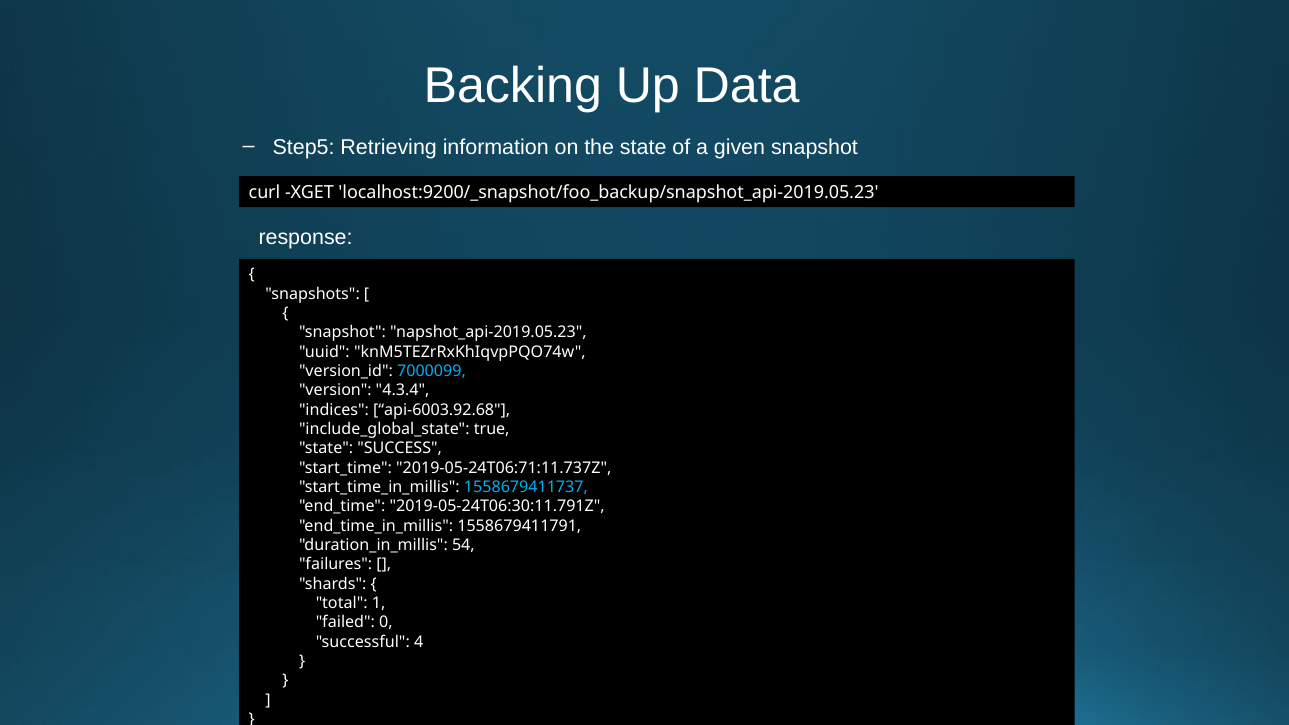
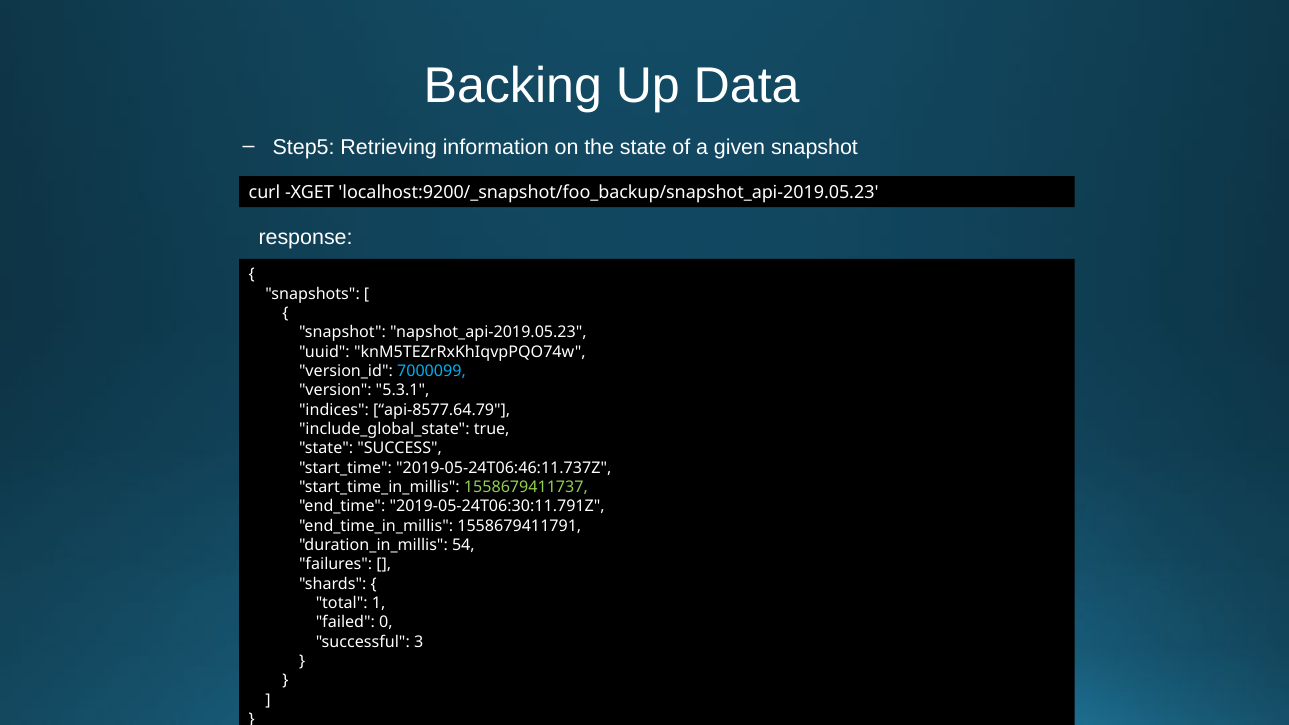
4.3.4: 4.3.4 -> 5.3.1
api-6003.92.68: api-6003.92.68 -> api-8577.64.79
2019-05-24T06:71:11.737Z: 2019-05-24T06:71:11.737Z -> 2019-05-24T06:46:11.737Z
1558679411737 colour: light blue -> light green
4: 4 -> 3
